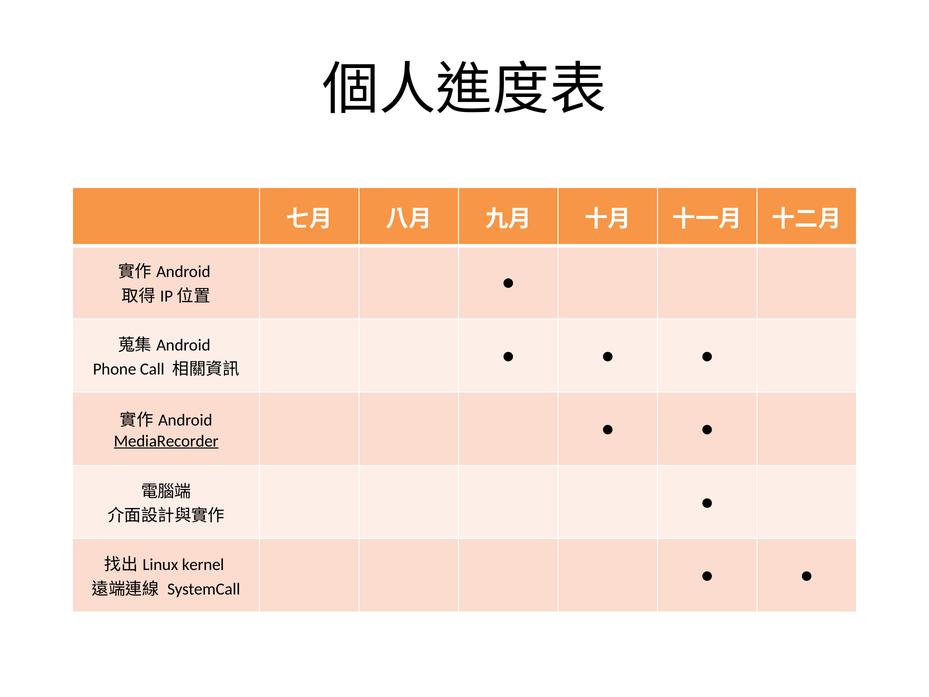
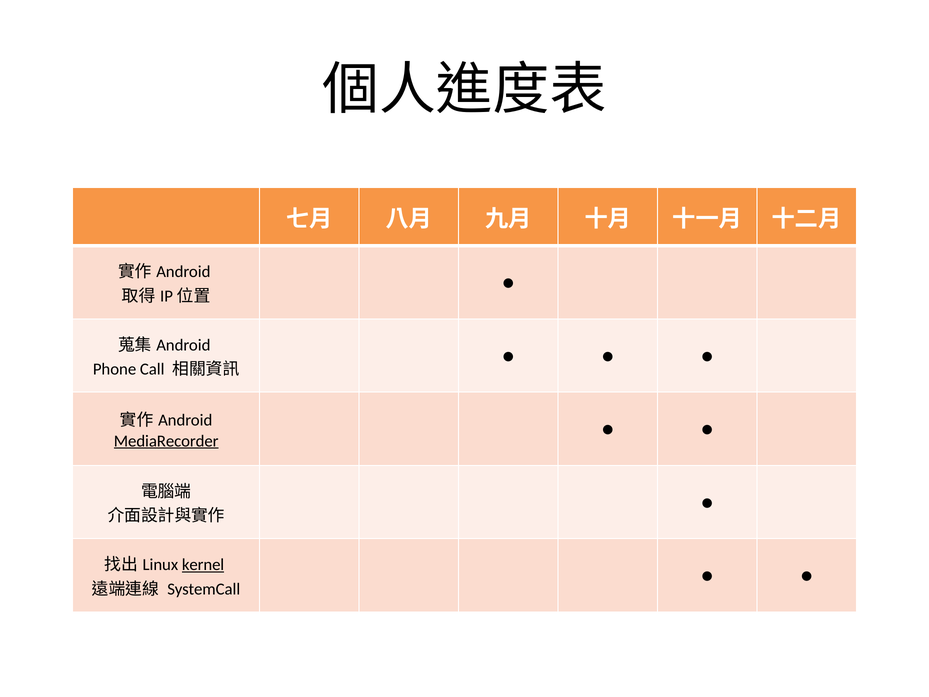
kernel underline: none -> present
